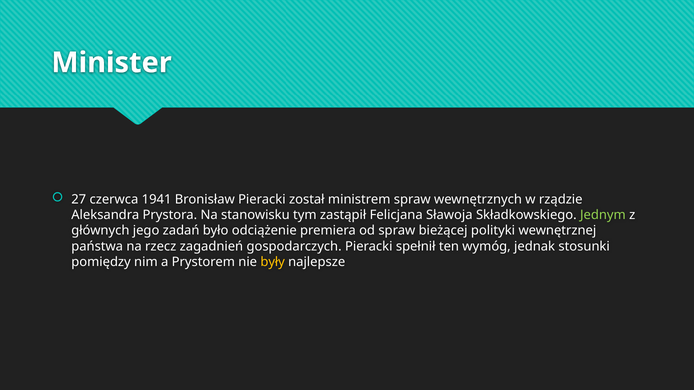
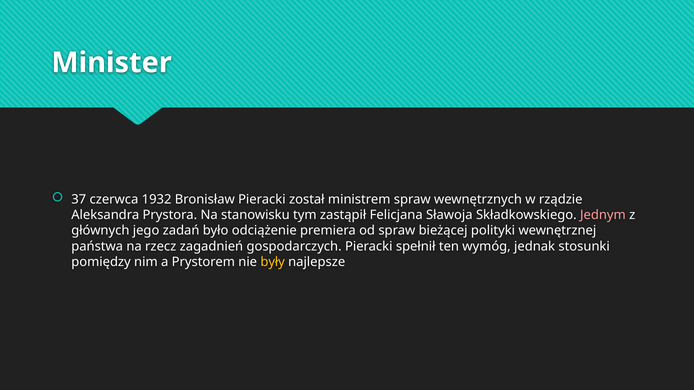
27: 27 -> 37
1941: 1941 -> 1932
Jednym colour: light green -> pink
